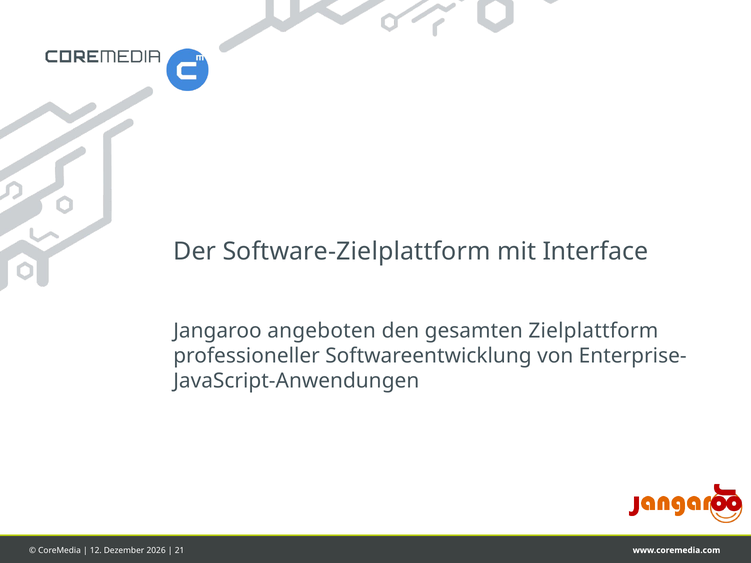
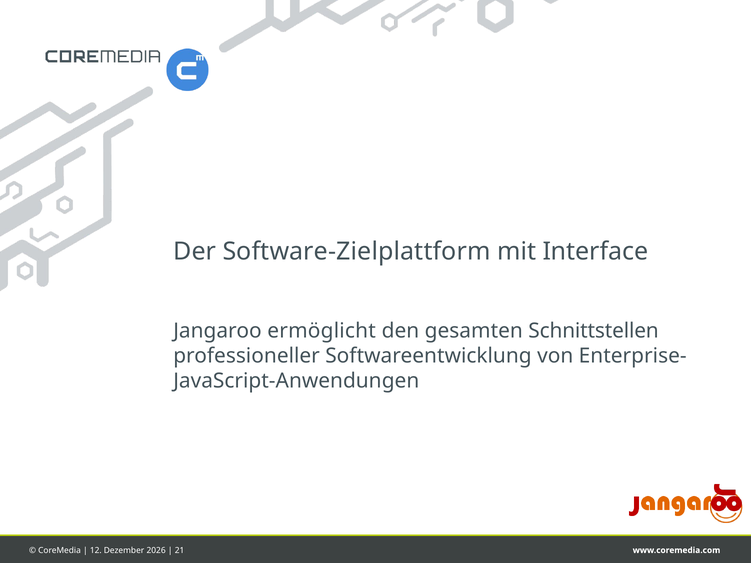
angeboten: angeboten -> ermöglicht
Zielplattform: Zielplattform -> Schnittstellen
